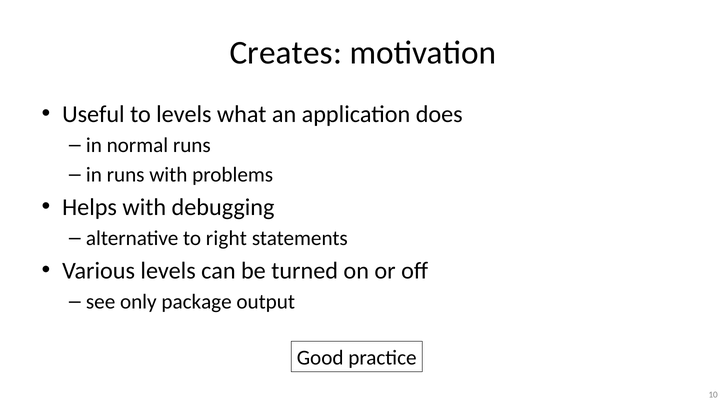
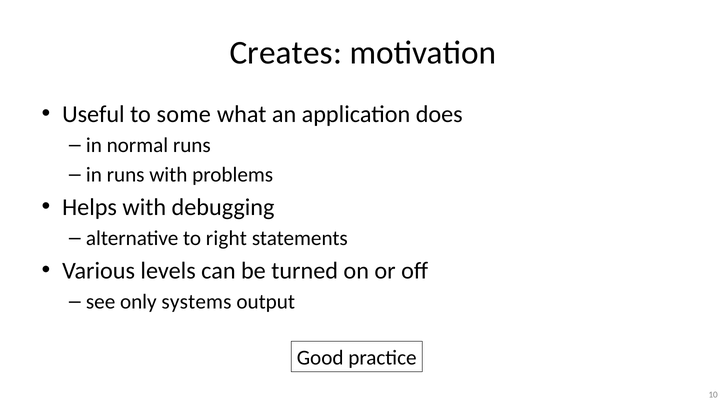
to levels: levels -> some
package: package -> systems
